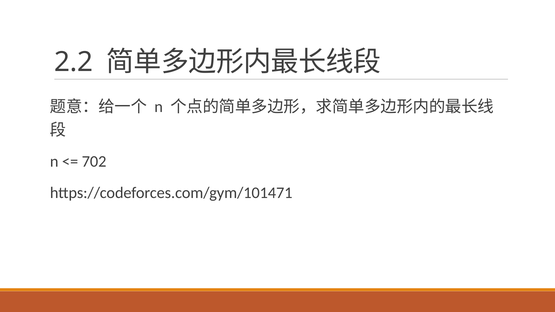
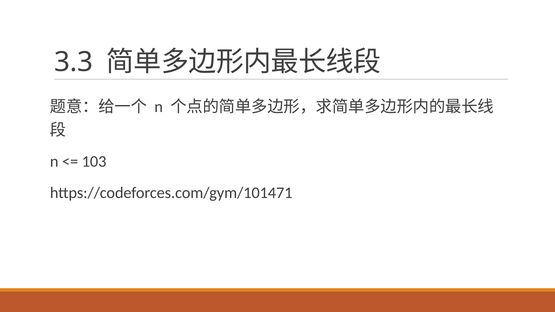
2.2: 2.2 -> 3.3
702: 702 -> 103
